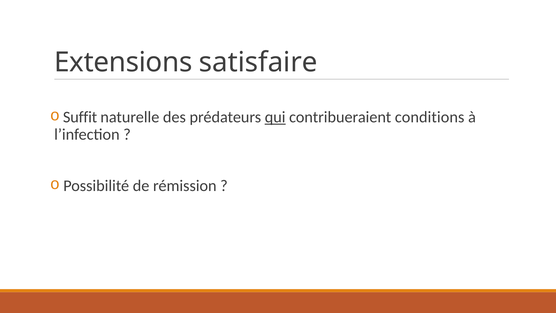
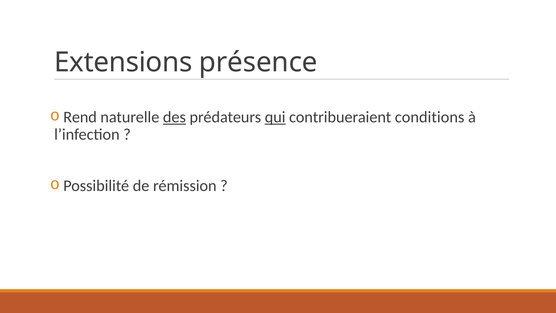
satisfaire: satisfaire -> présence
Suffit: Suffit -> Rend
des underline: none -> present
